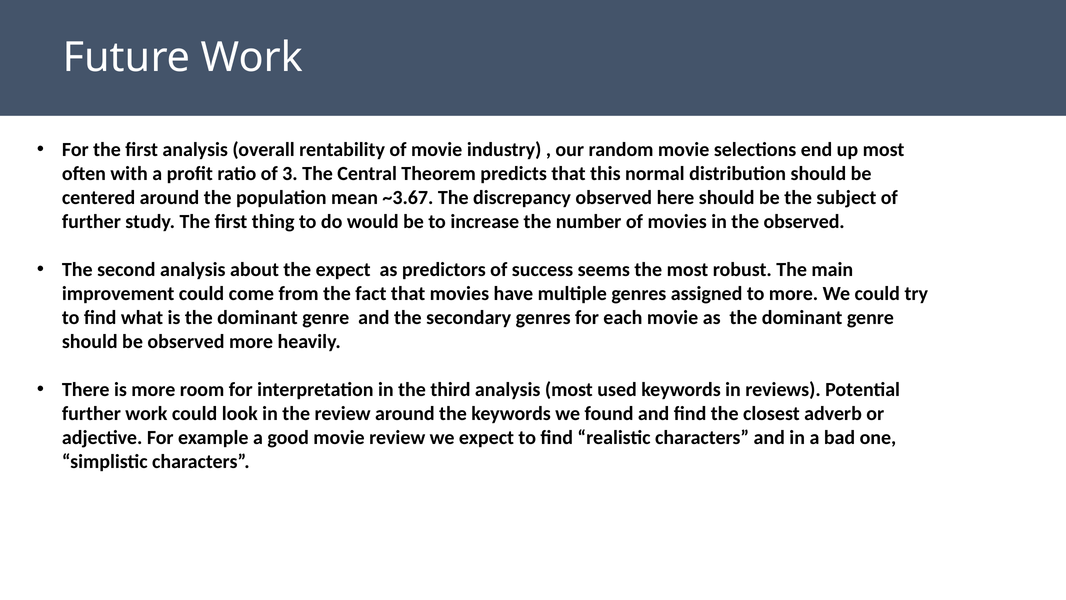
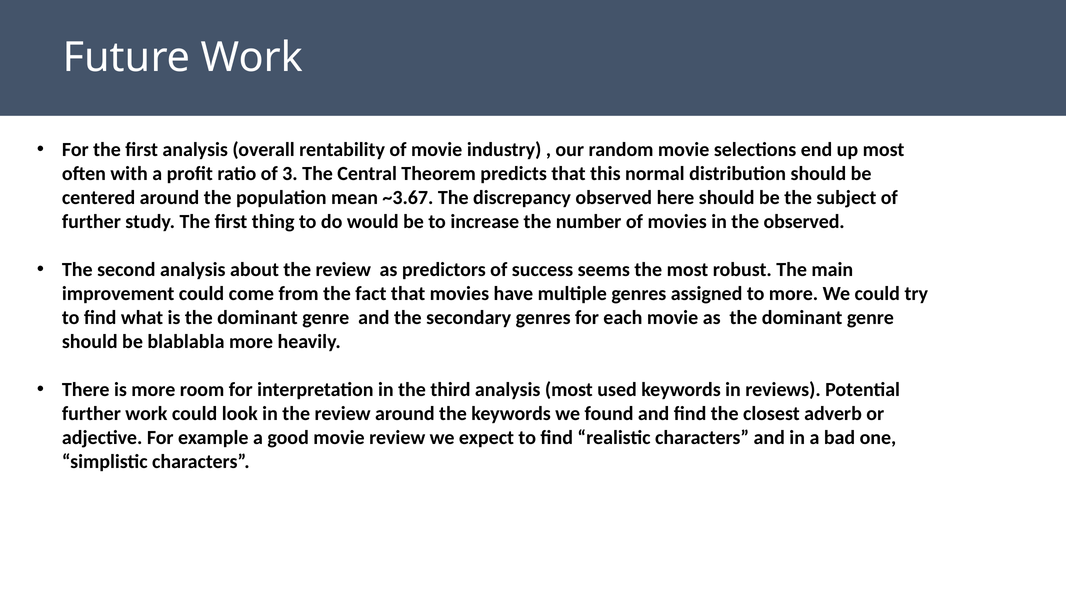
about the expect: expect -> review
be observed: observed -> blablabla
